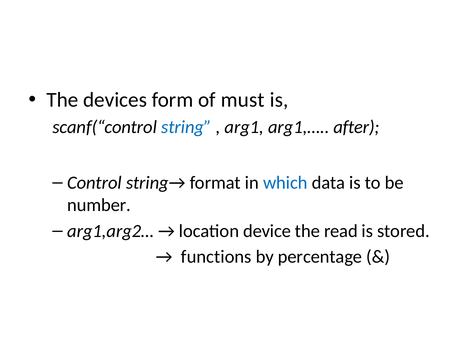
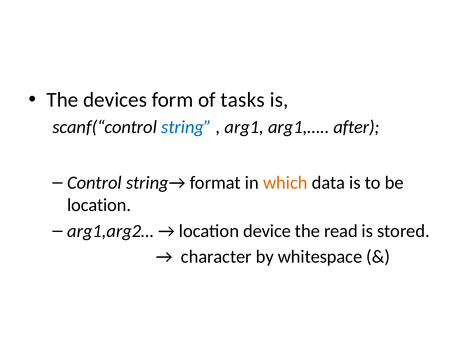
must: must -> tasks
which colour: blue -> orange
number at (99, 205): number -> location
functions: functions -> character
percentage: percentage -> whitespace
